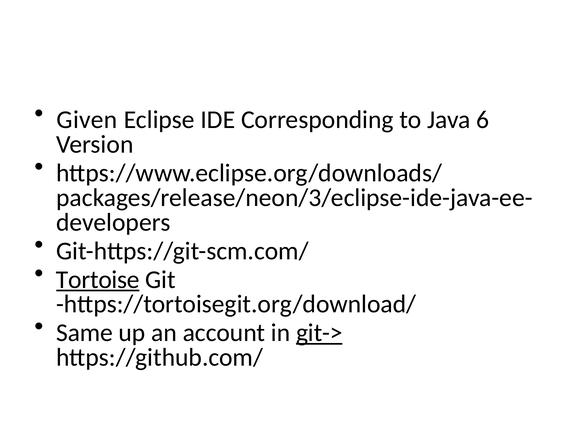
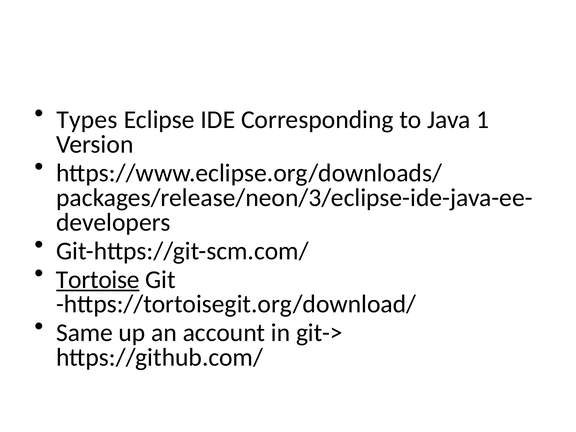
Given: Given -> Types
6: 6 -> 1
git-> underline: present -> none
